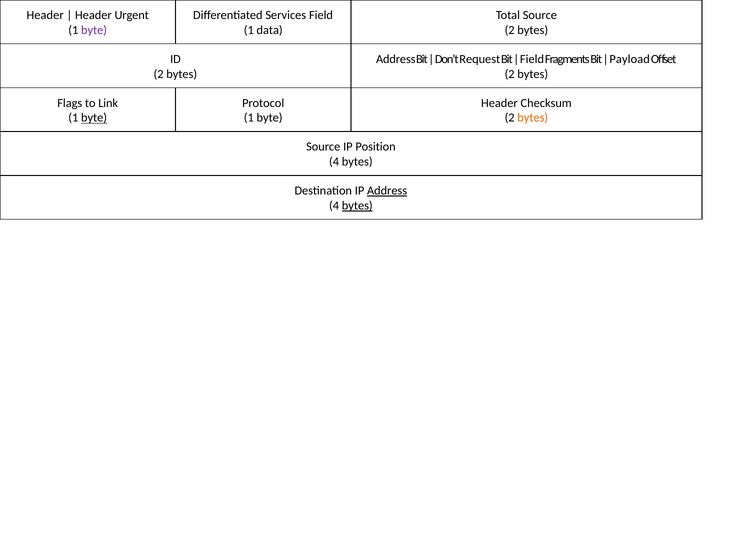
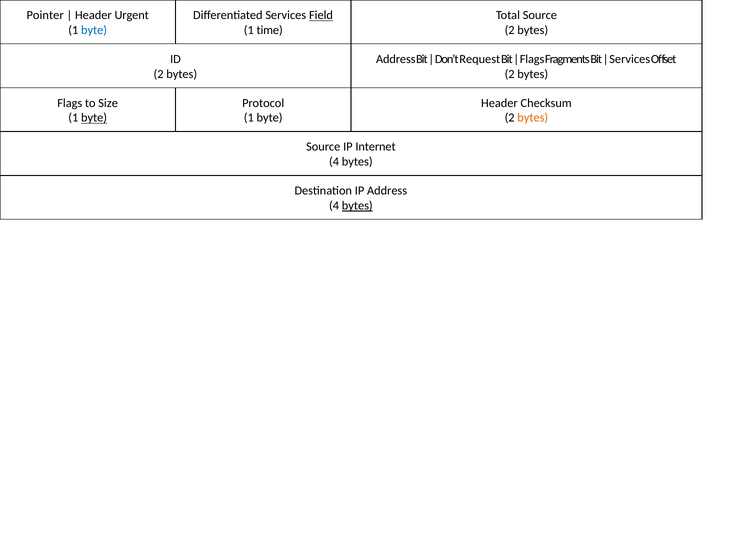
Header at (45, 15): Header -> Pointer
Field at (321, 15) underline: none -> present
byte at (94, 30) colour: purple -> blue
data: data -> time
Field at (532, 59): Field -> Flags
Payload at (630, 59): Payload -> Services
Link: Link -> Size
Position: Position -> Internet
Address at (387, 191) underline: present -> none
